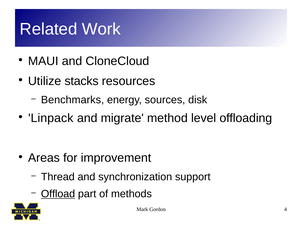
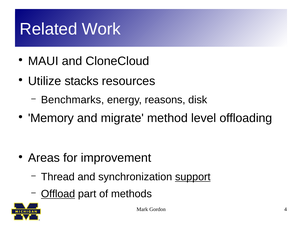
sources: sources -> reasons
Linpack: Linpack -> Memory
support underline: none -> present
